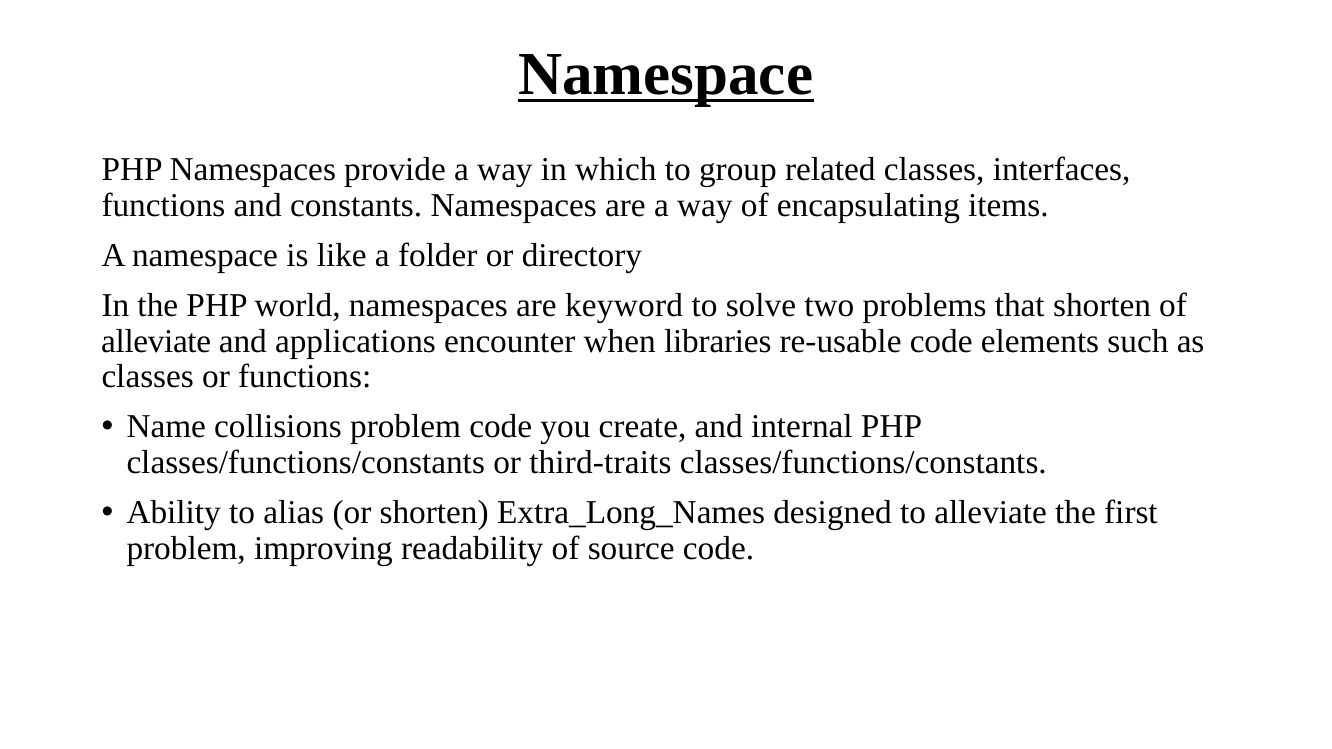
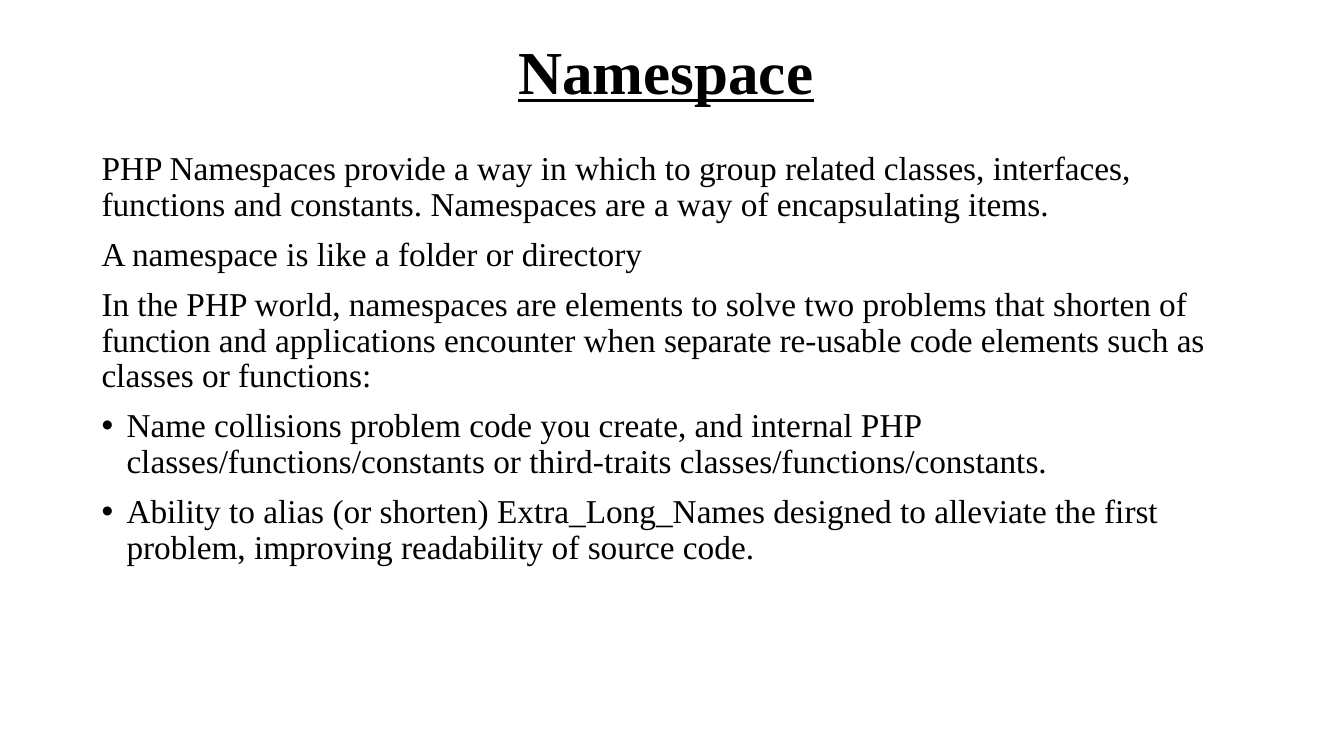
are keyword: keyword -> elements
alleviate at (156, 341): alleviate -> function
libraries: libraries -> separate
